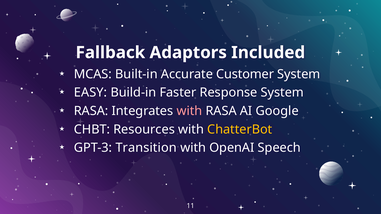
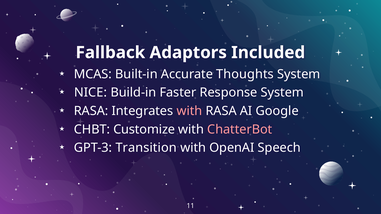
Customer: Customer -> Thoughts
EASY: EASY -> NICE
Resources: Resources -> Customize
ChatterBot colour: yellow -> pink
